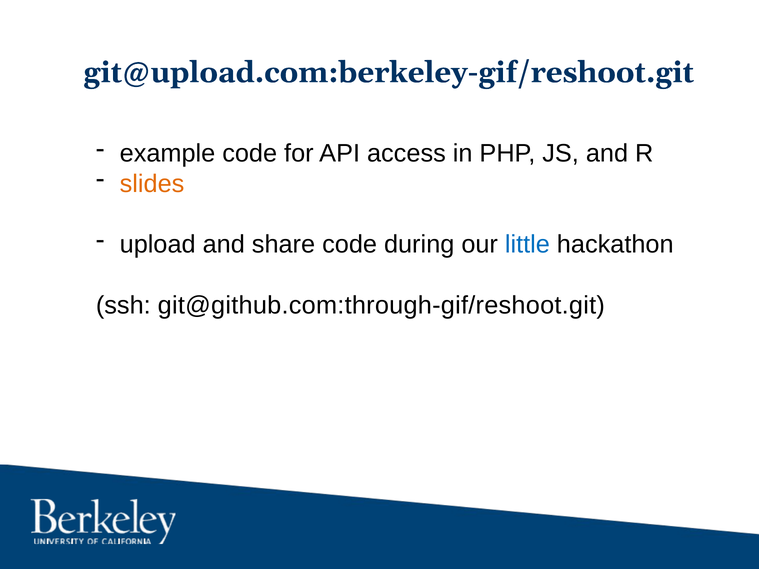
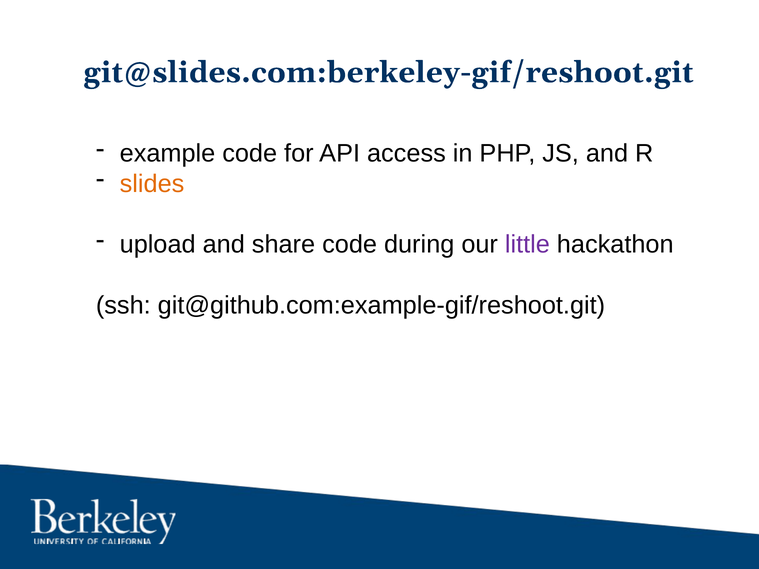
git@upload.com:berkeley-gif/reshoot.git: git@upload.com:berkeley-gif/reshoot.git -> git@slides.com:berkeley-gif/reshoot.git
little colour: blue -> purple
git@github.com:through-gif/reshoot.git: git@github.com:through-gif/reshoot.git -> git@github.com:example-gif/reshoot.git
